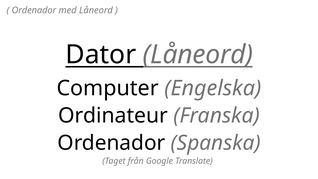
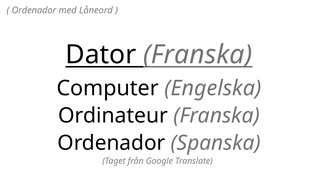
Dator Låneord: Låneord -> Franska
